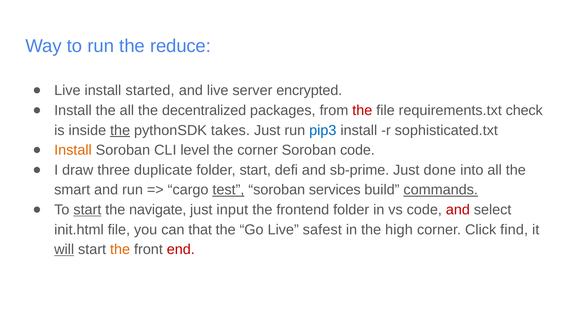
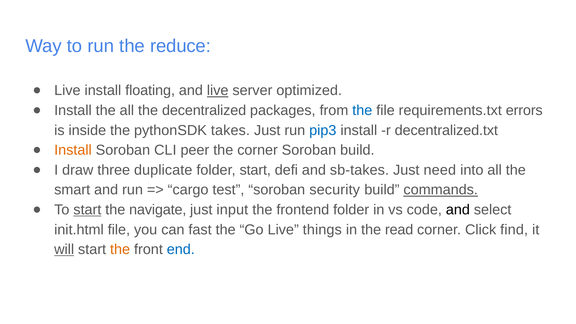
started: started -> floating
live at (218, 91) underline: none -> present
encrypted: encrypted -> optimized
the at (362, 110) colour: red -> blue
check: check -> errors
the at (120, 130) underline: present -> none
sophisticated.txt: sophisticated.txt -> decentralized.txt
level: level -> peer
Soroban code: code -> build
sb-prime: sb-prime -> sb-takes
done: done -> need
test underline: present -> none
services: services -> security
and at (458, 210) colour: red -> black
that: that -> fast
safest: safest -> things
high: high -> read
end colour: red -> blue
